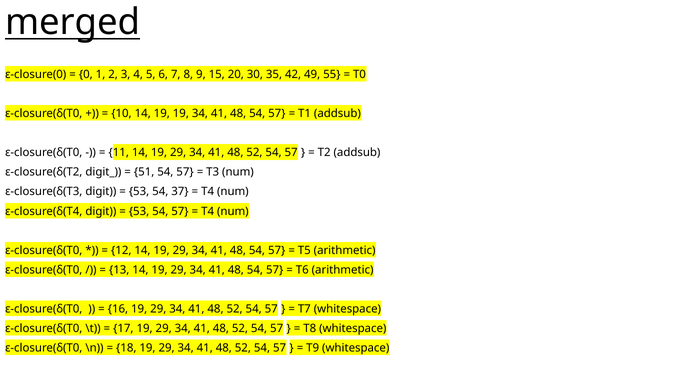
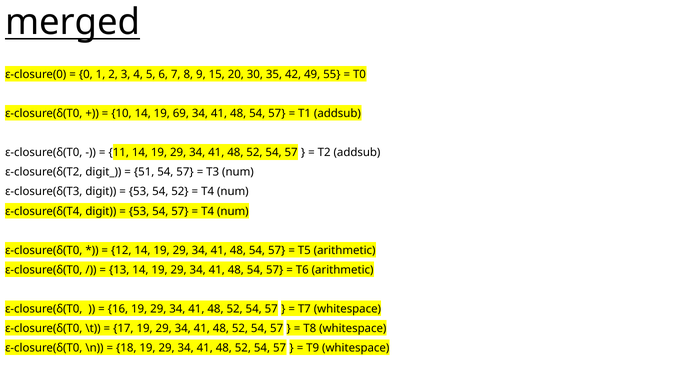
19 19: 19 -> 69
54 37: 37 -> 52
